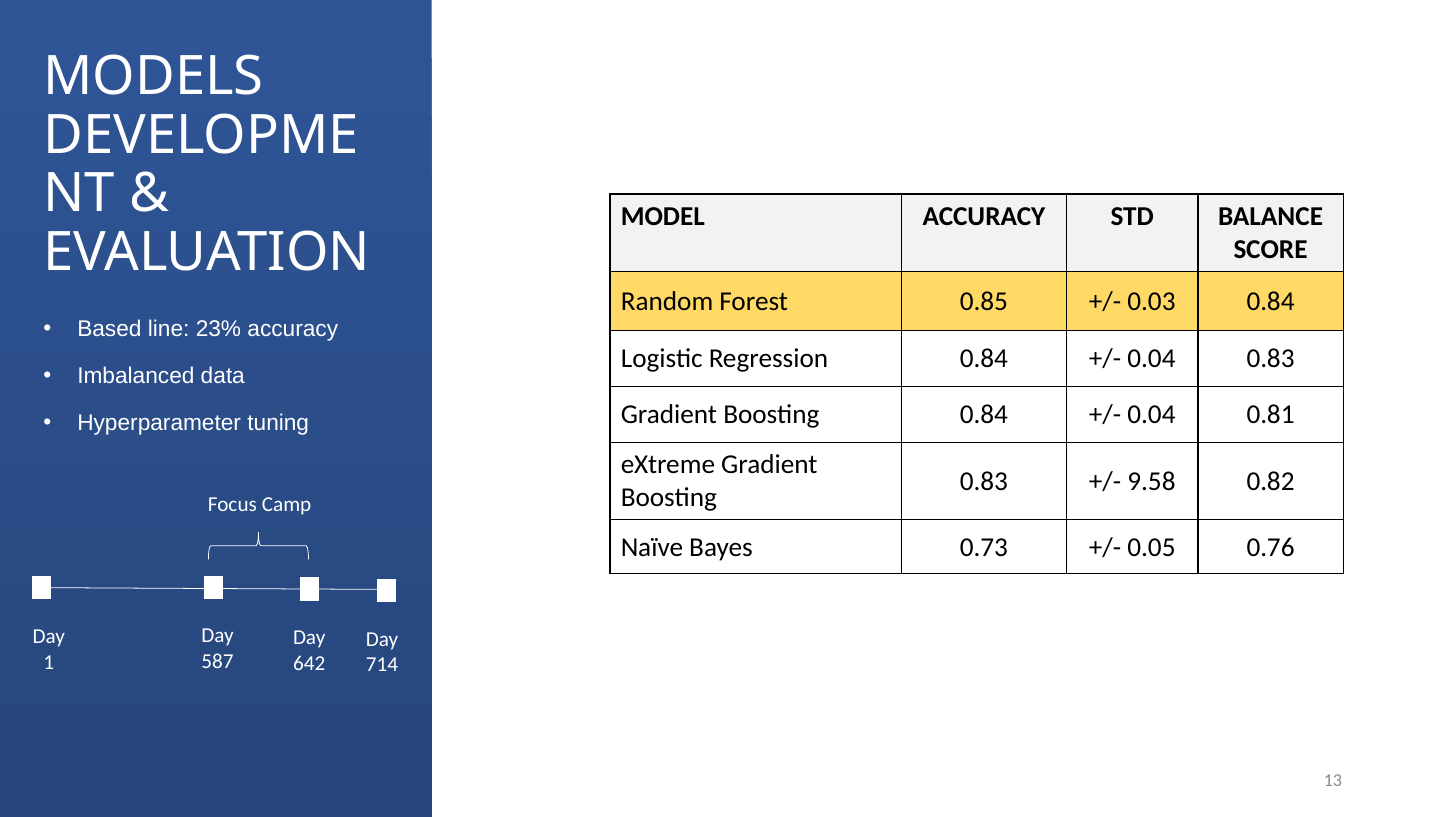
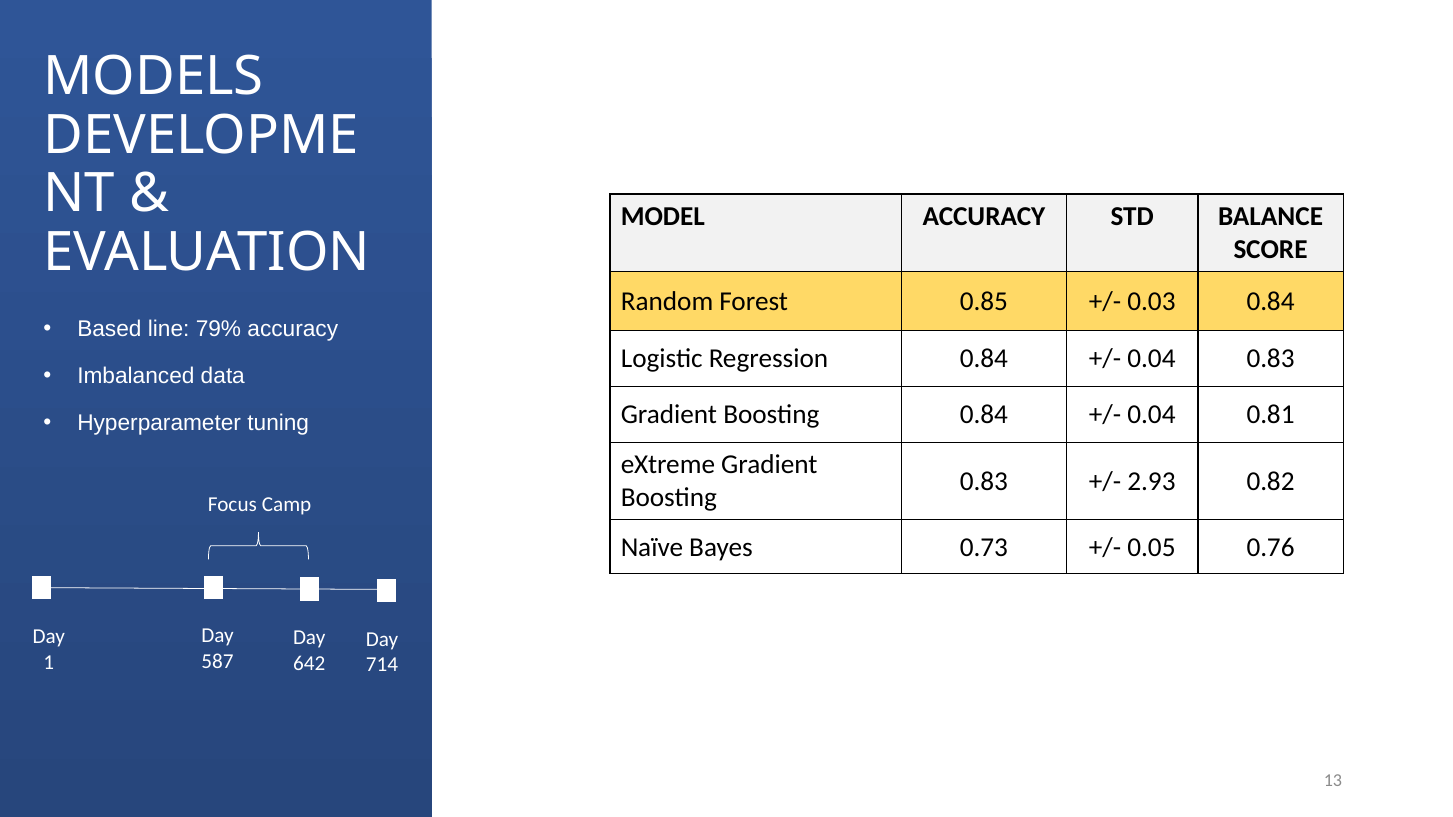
23%: 23% -> 79%
9.58: 9.58 -> 2.93
